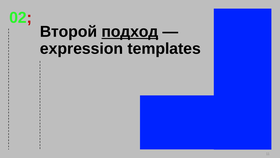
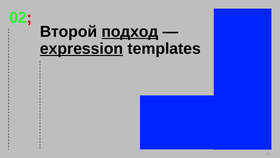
expression underline: none -> present
